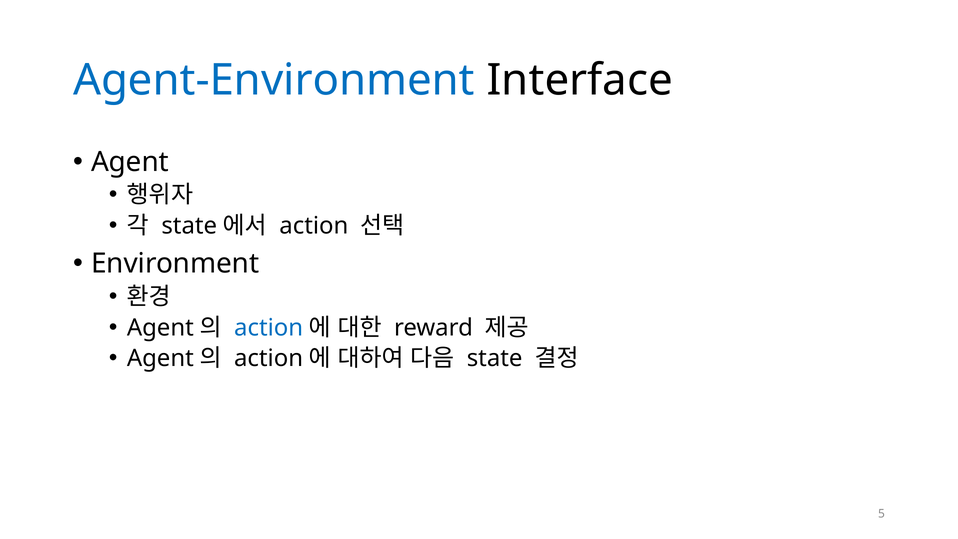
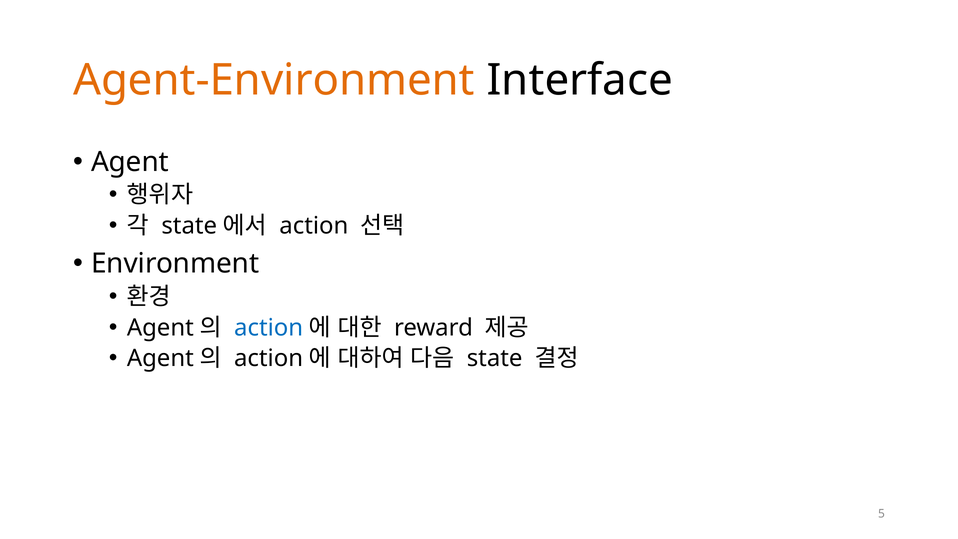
Agent-Environment colour: blue -> orange
